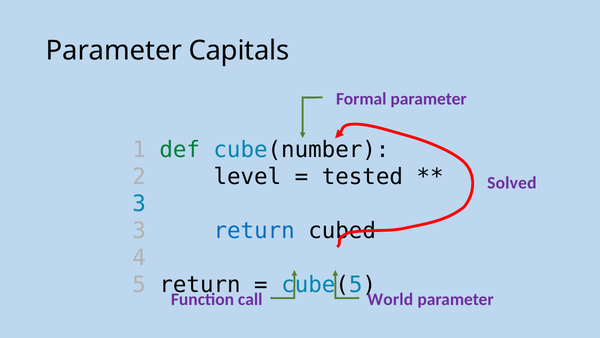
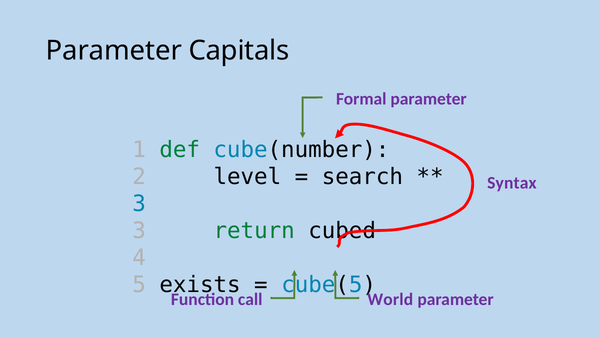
tested: tested -> search
Solved: Solved -> Syntax
return at (254, 230) colour: blue -> green
5 return: return -> exists
